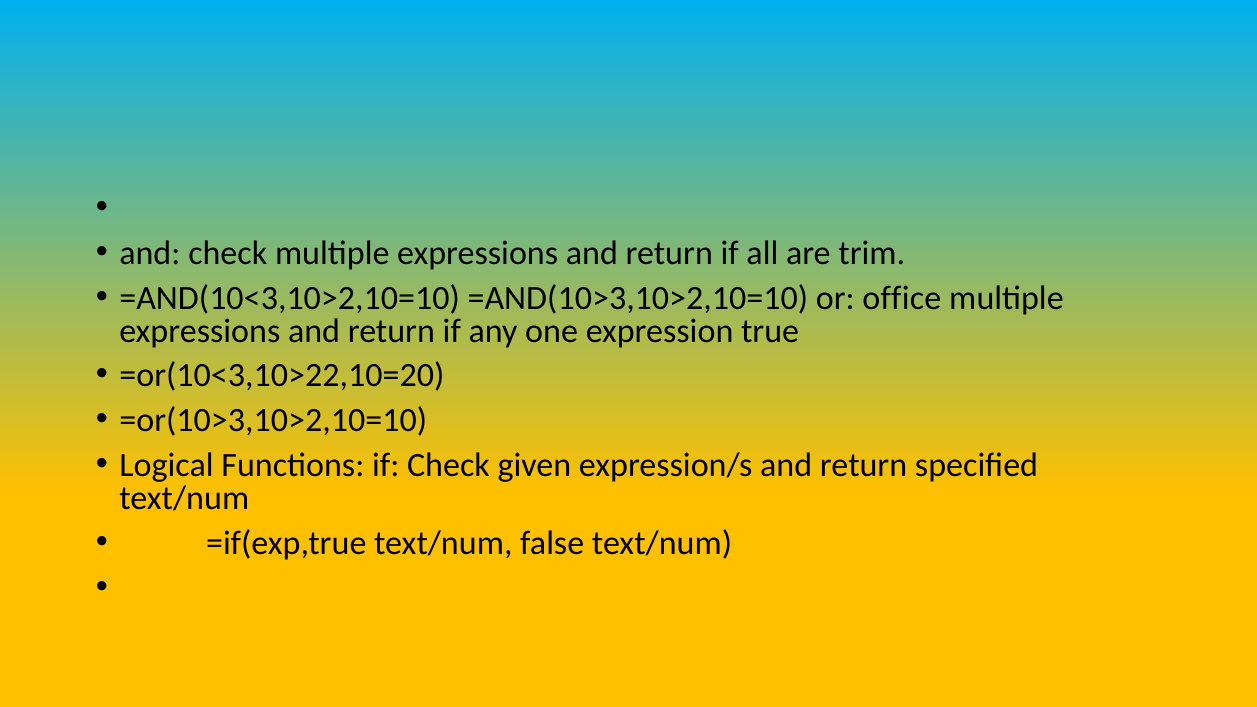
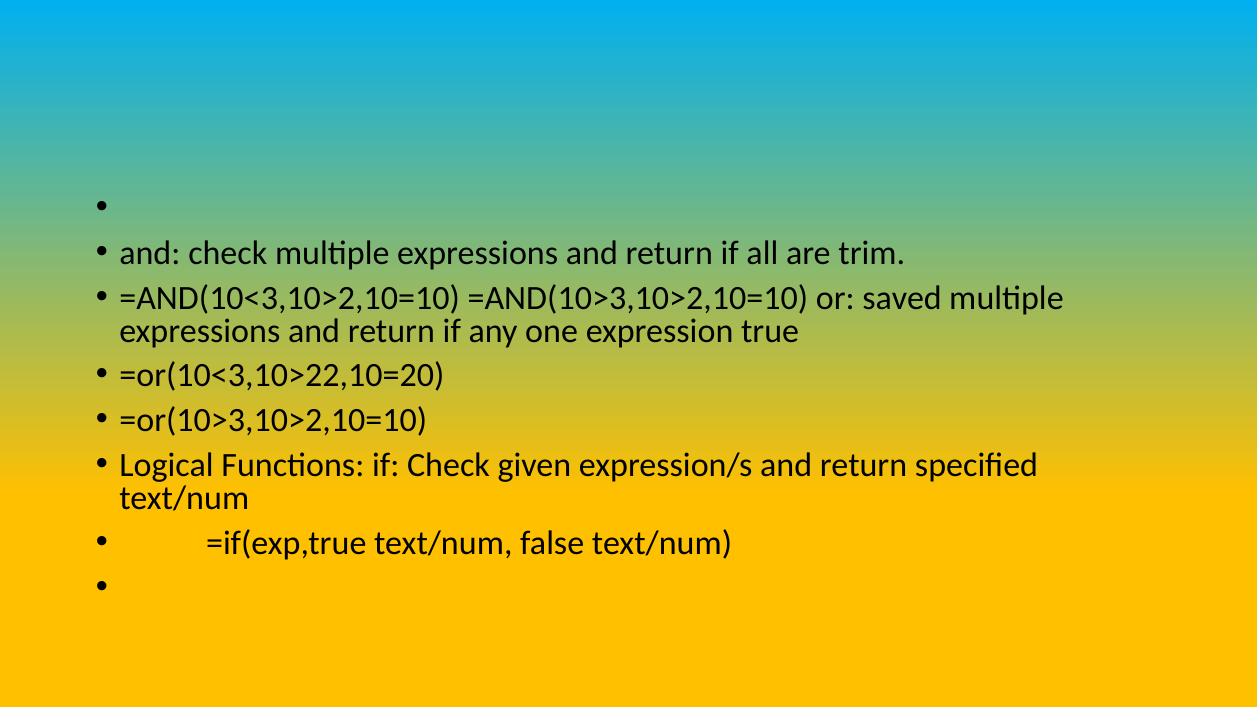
office: office -> saved
